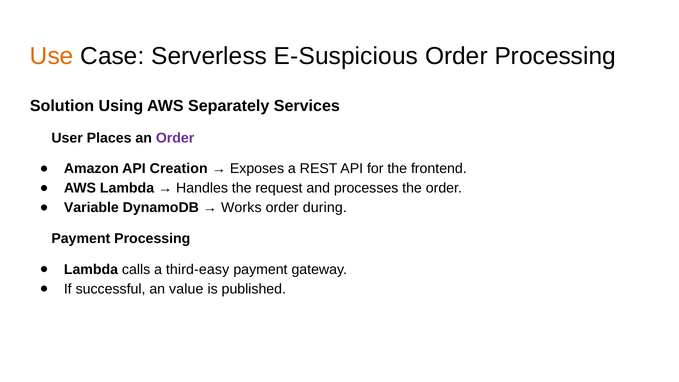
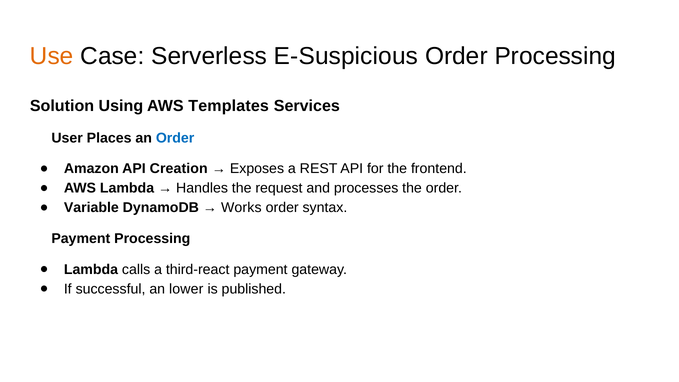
Separately: Separately -> Templates
Order at (175, 138) colour: purple -> blue
during: during -> syntax
third-easy: third-easy -> third-react
value: value -> lower
